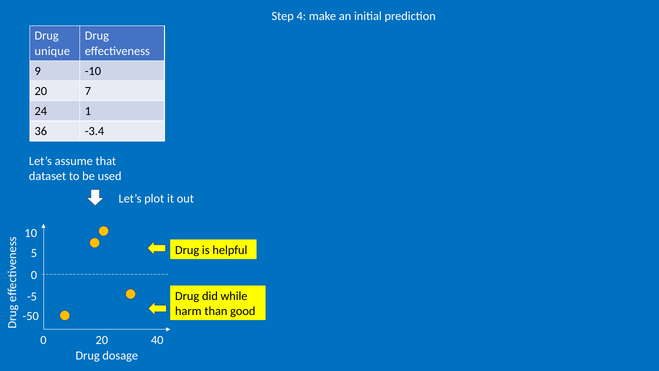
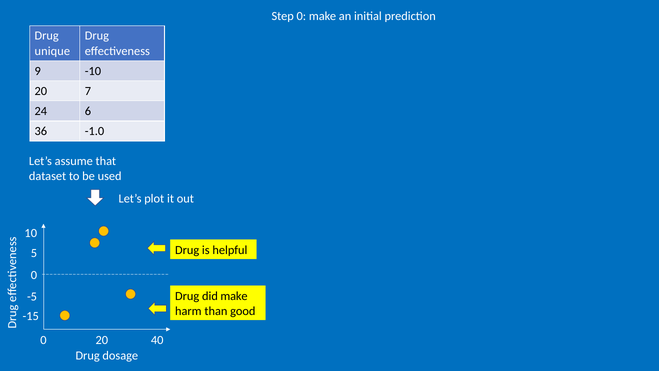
Step 4: 4 -> 0
1: 1 -> 6
-3.4: -3.4 -> -1.0
did while: while -> make
-50: -50 -> -15
